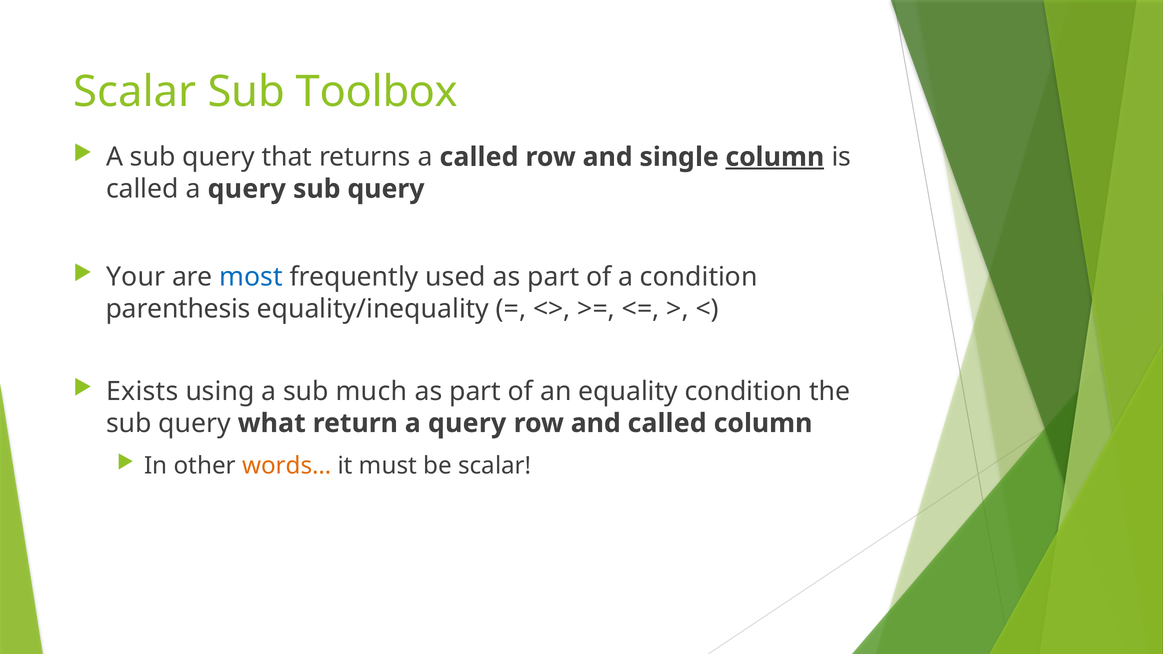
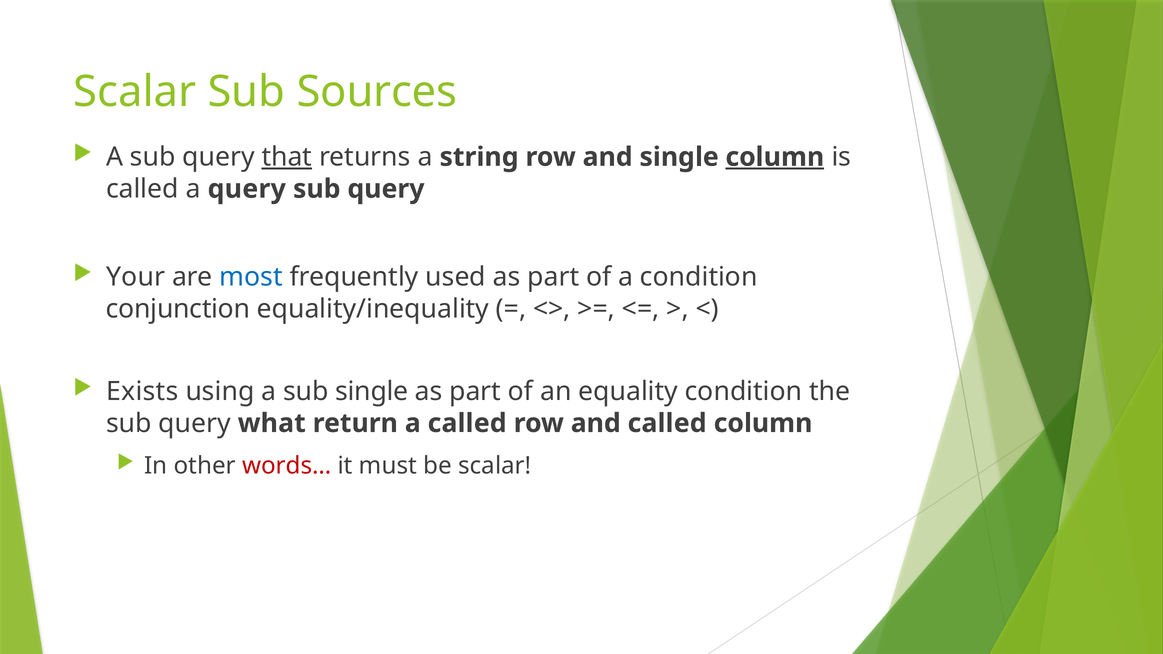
Toolbox: Toolbox -> Sources
that underline: none -> present
a called: called -> string
parenthesis: parenthesis -> conjunction
sub much: much -> single
return a query: query -> called
words… colour: orange -> red
